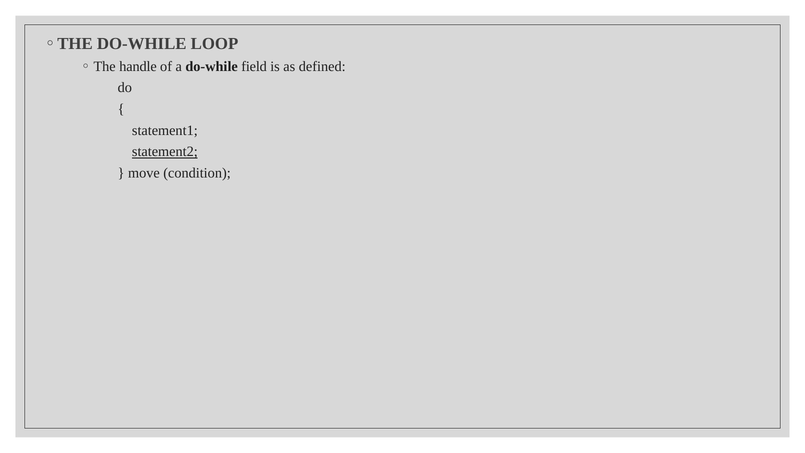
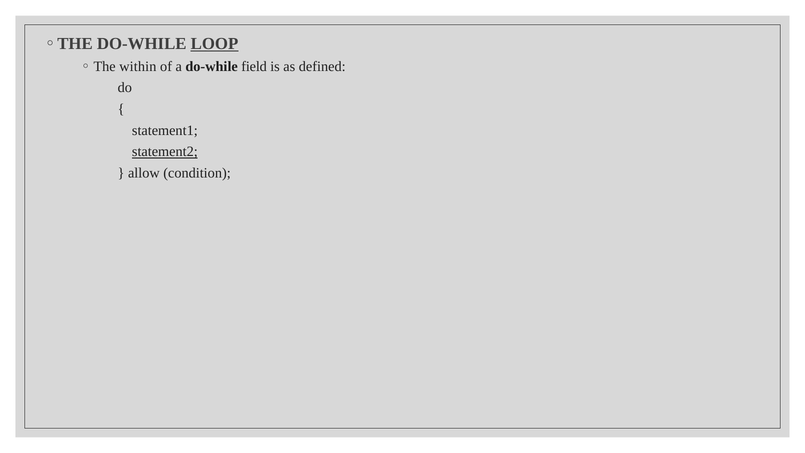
LOOP underline: none -> present
handle: handle -> within
move: move -> allow
